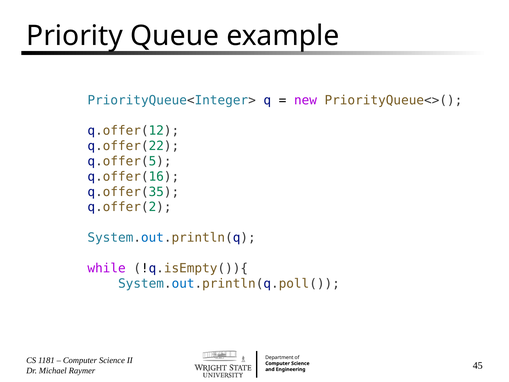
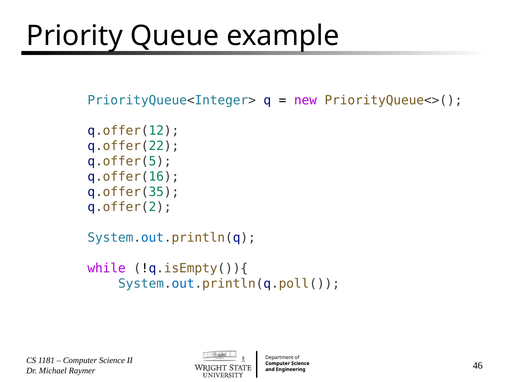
45: 45 -> 46
